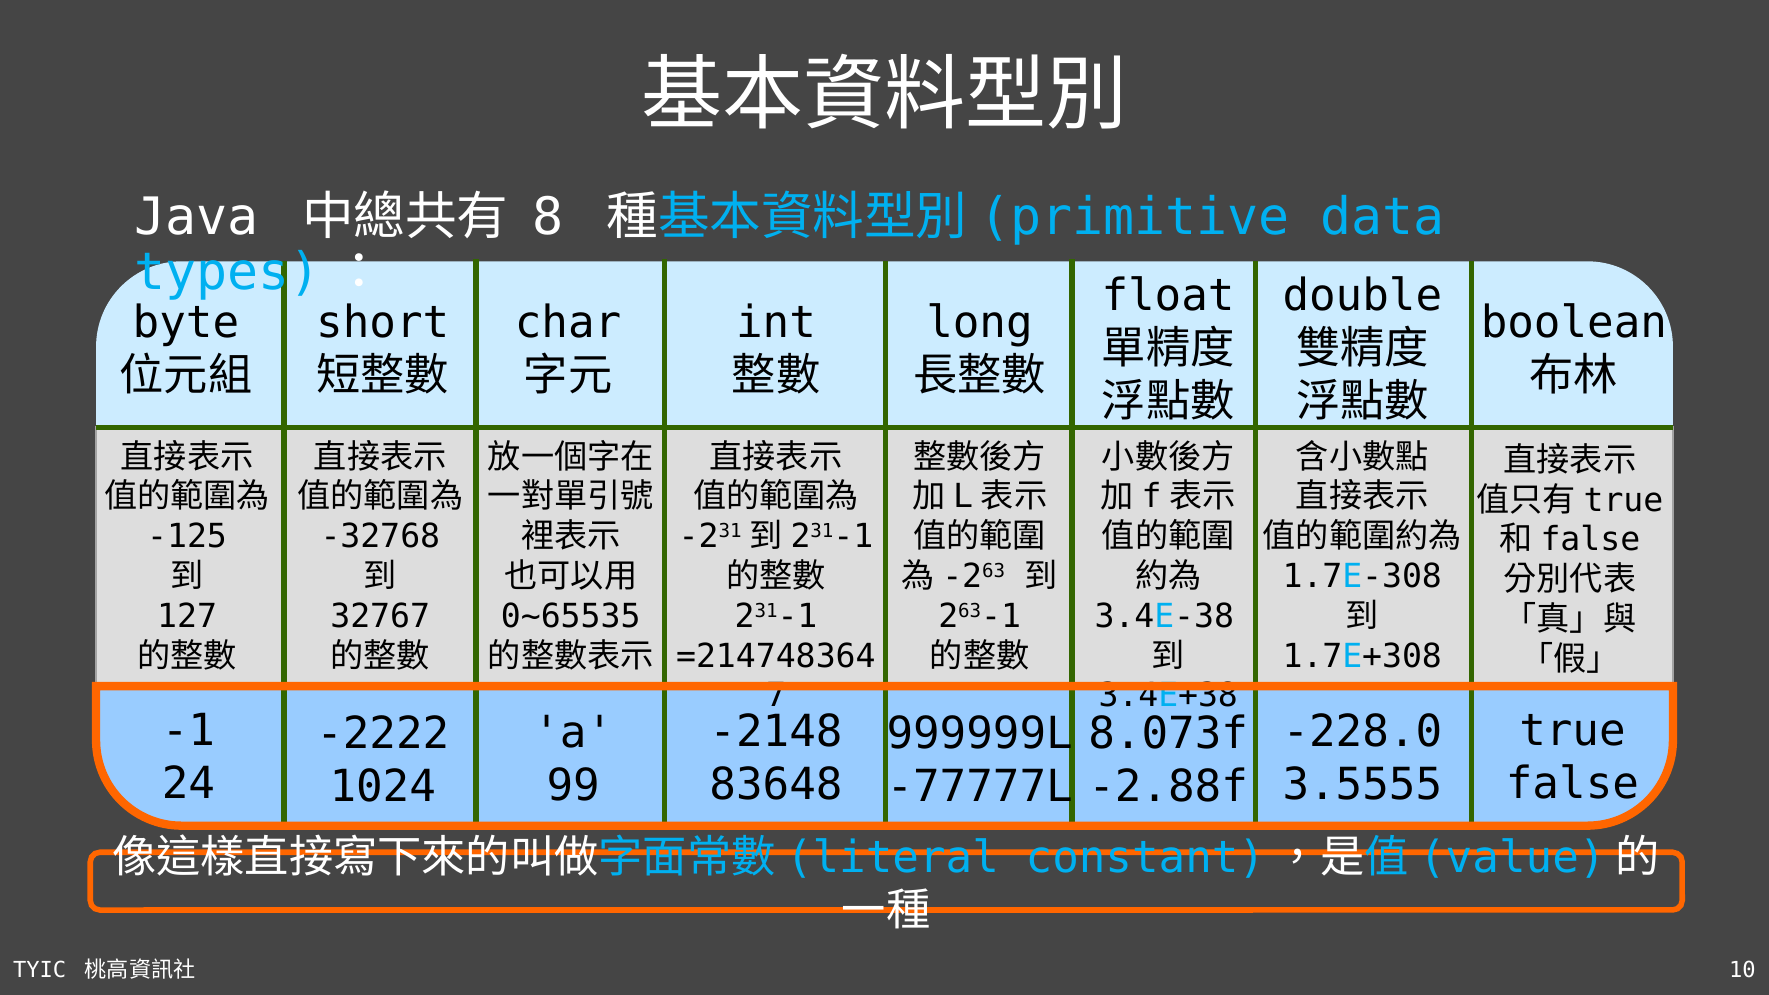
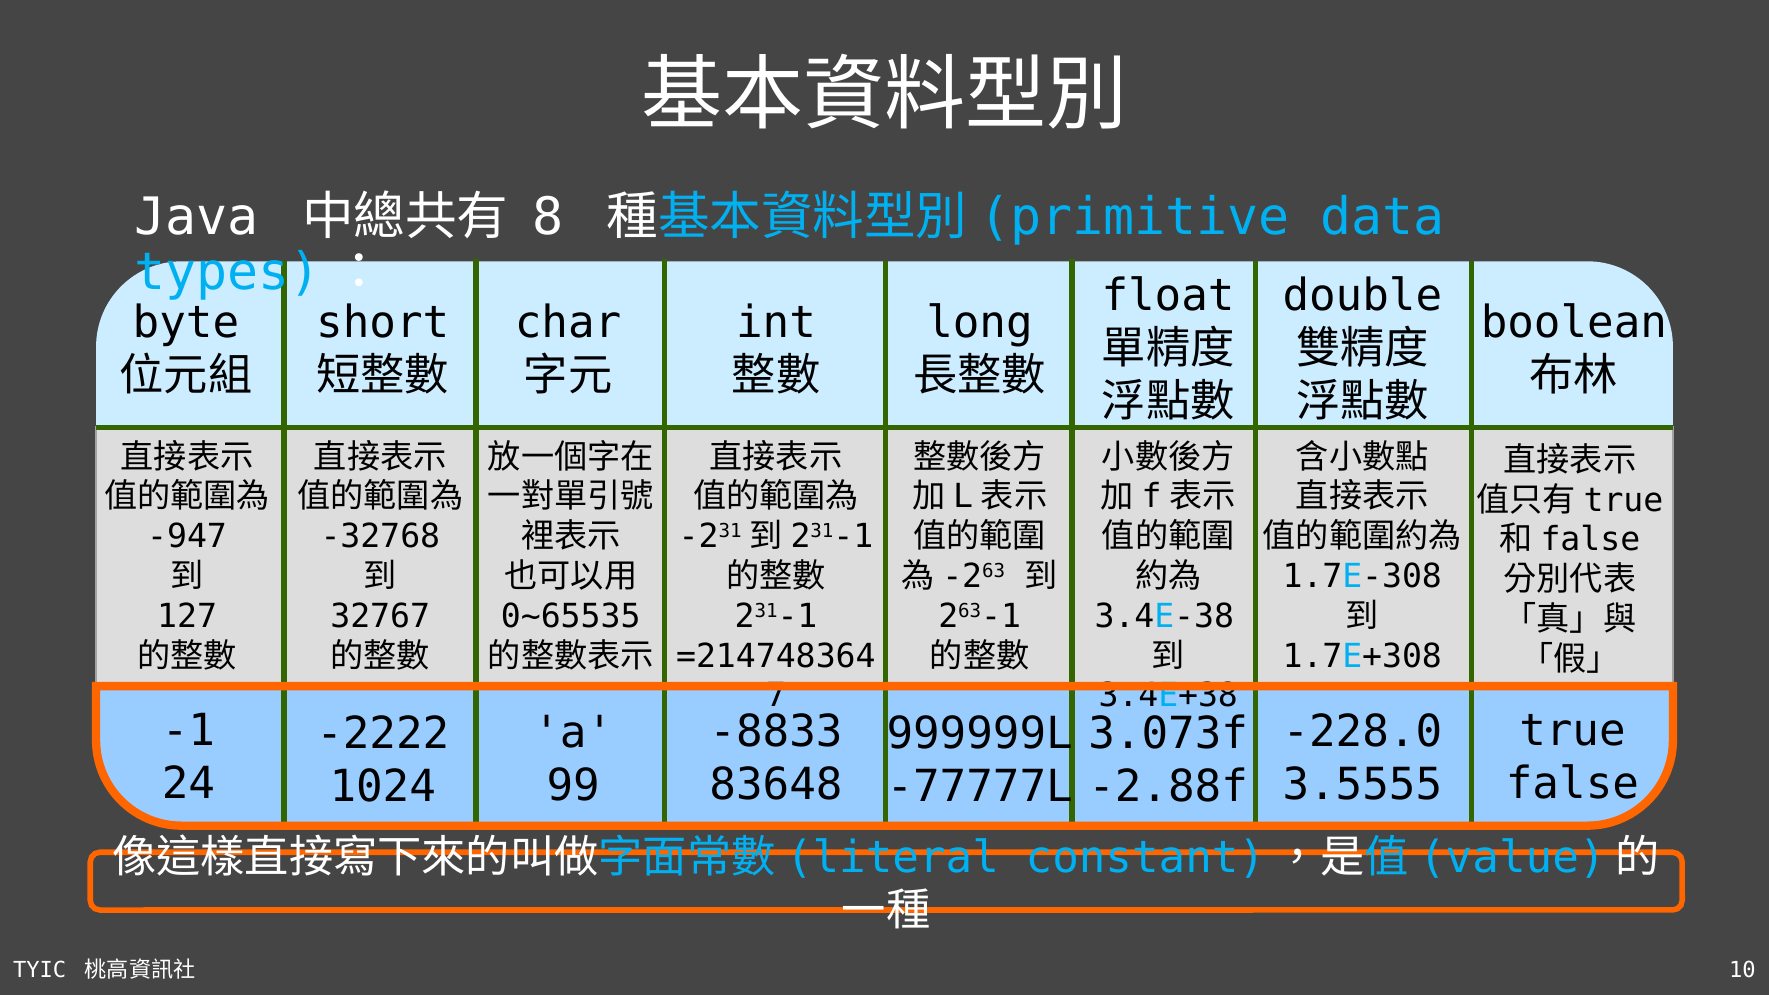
-125: -125 -> -947
-2148: -2148 -> -8833
8.073f: 8.073f -> 3.073f
